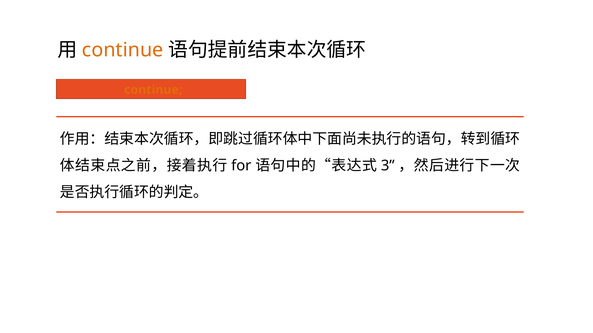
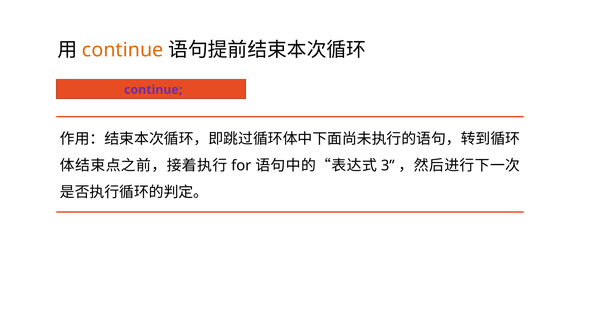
continue at (153, 90) colour: orange -> purple
